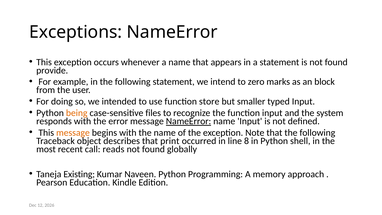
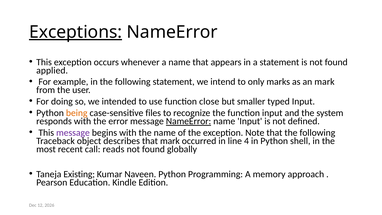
Exceptions underline: none -> present
provide: provide -> applied
zero: zero -> only
an block: block -> mark
store: store -> close
message at (73, 133) colour: orange -> purple
that print: print -> mark
8: 8 -> 4
